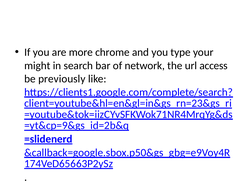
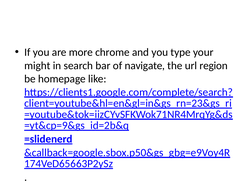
network: network -> navigate
access: access -> region
previously: previously -> homepage
